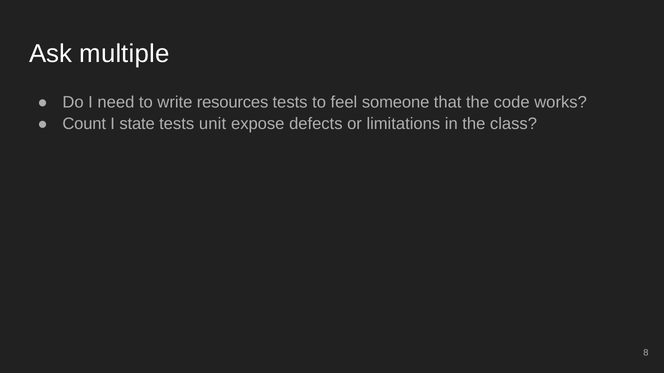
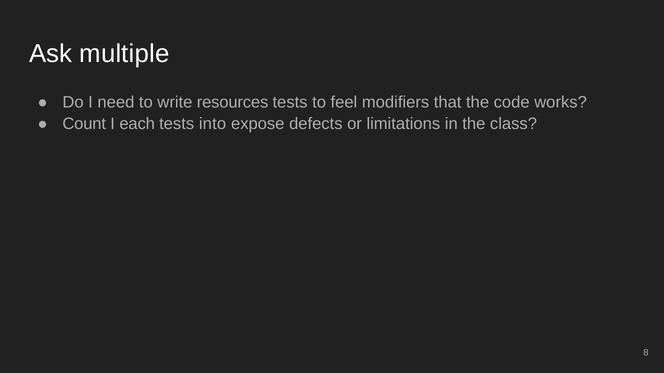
someone: someone -> modifiers
state: state -> each
unit: unit -> into
